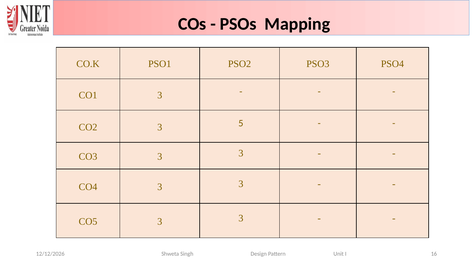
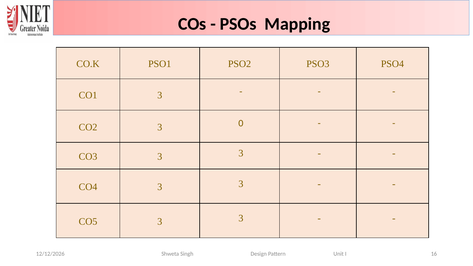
5: 5 -> 0
